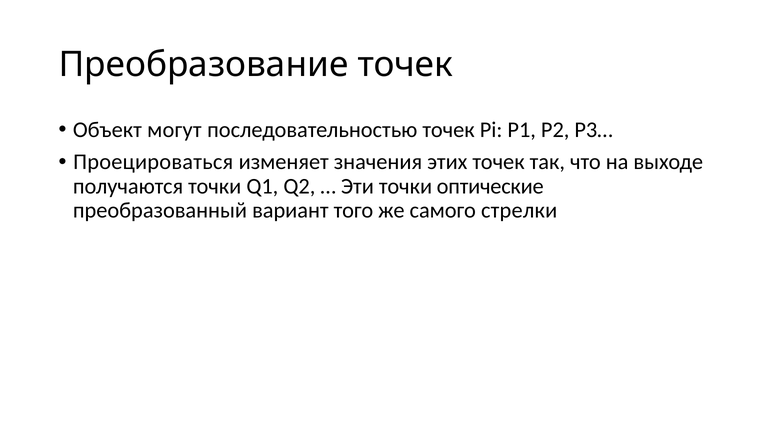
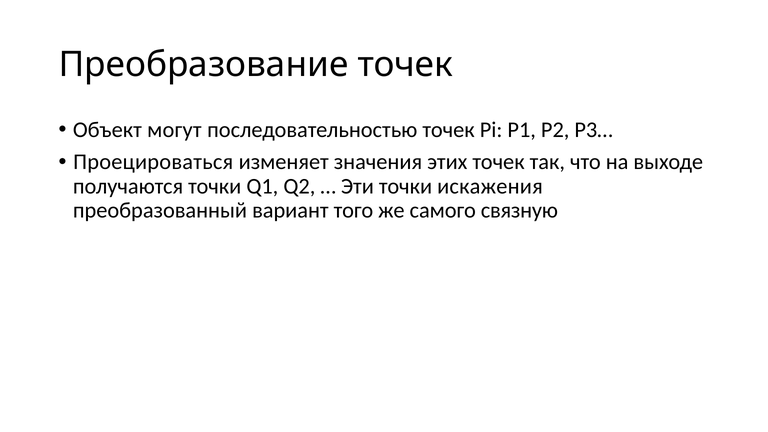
оптические: оптические -> искажения
стрелки: стрелки -> связную
